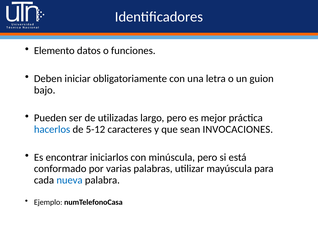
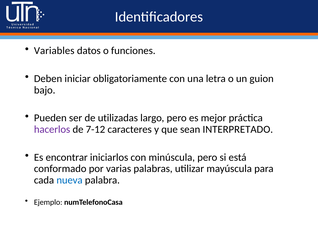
Elemento: Elemento -> Variables
hacerlos colour: blue -> purple
5-12: 5-12 -> 7-12
INVOCACIONES: INVOCACIONES -> INTERPRETADO
